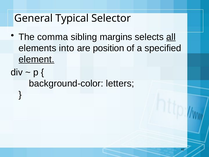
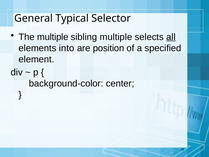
The comma: comma -> multiple
sibling margins: margins -> multiple
element underline: present -> none
letters: letters -> center
